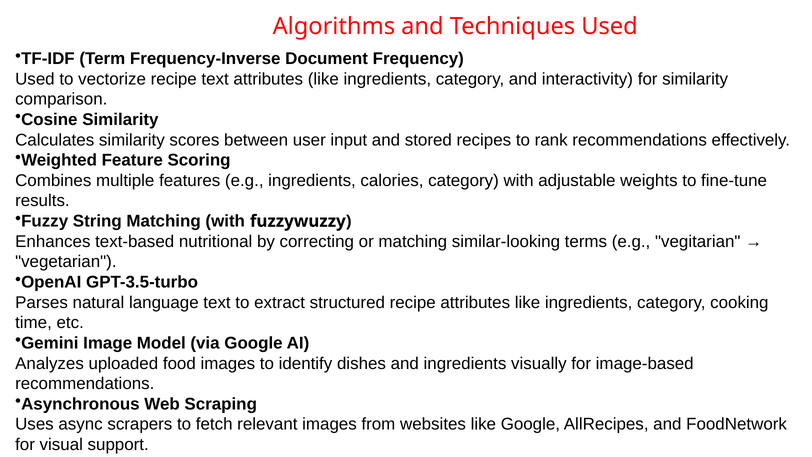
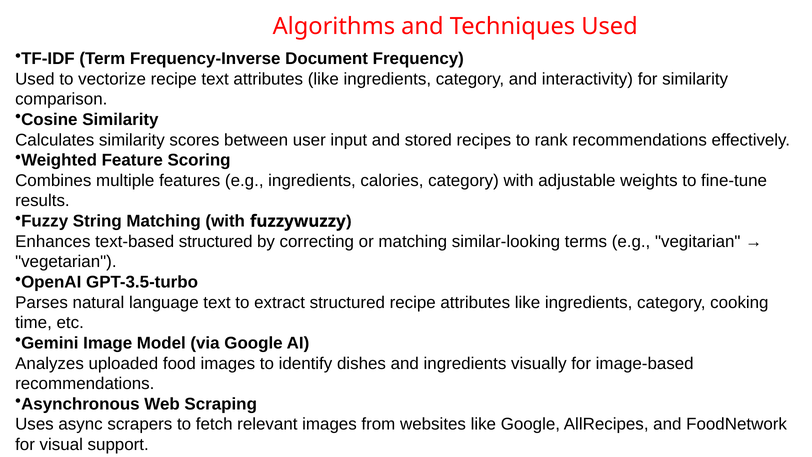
text-based nutritional: nutritional -> structured
